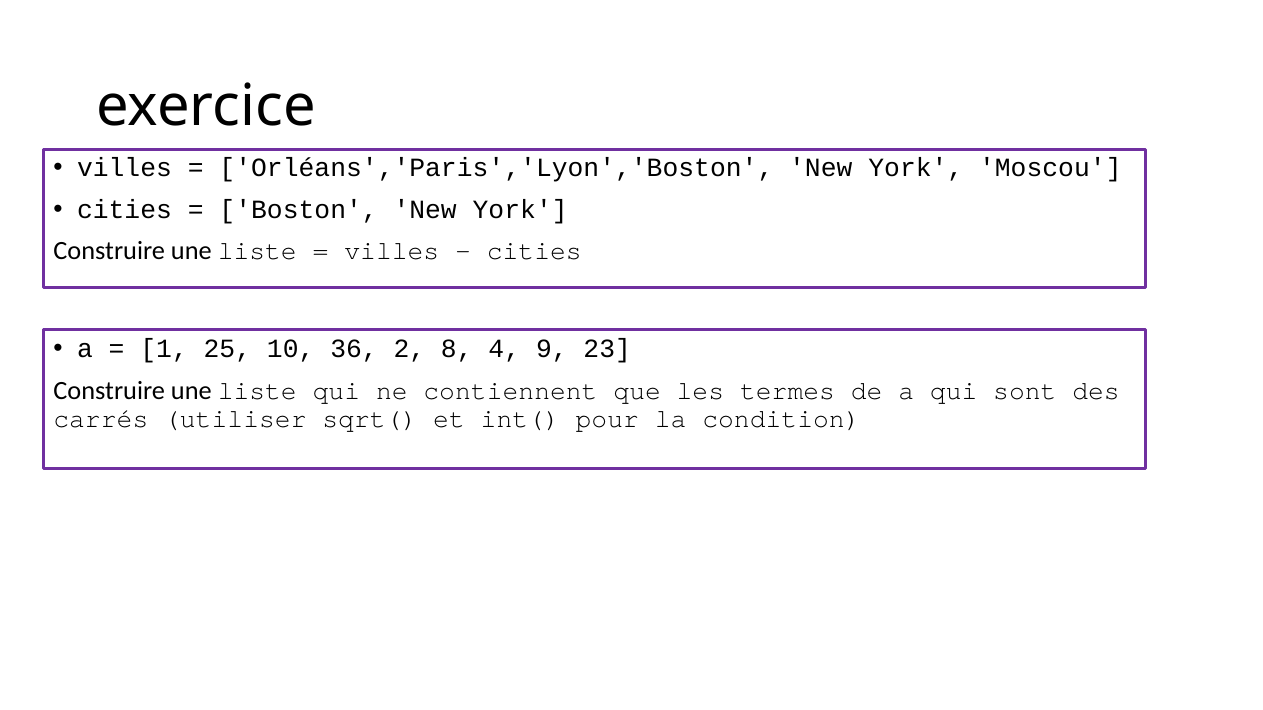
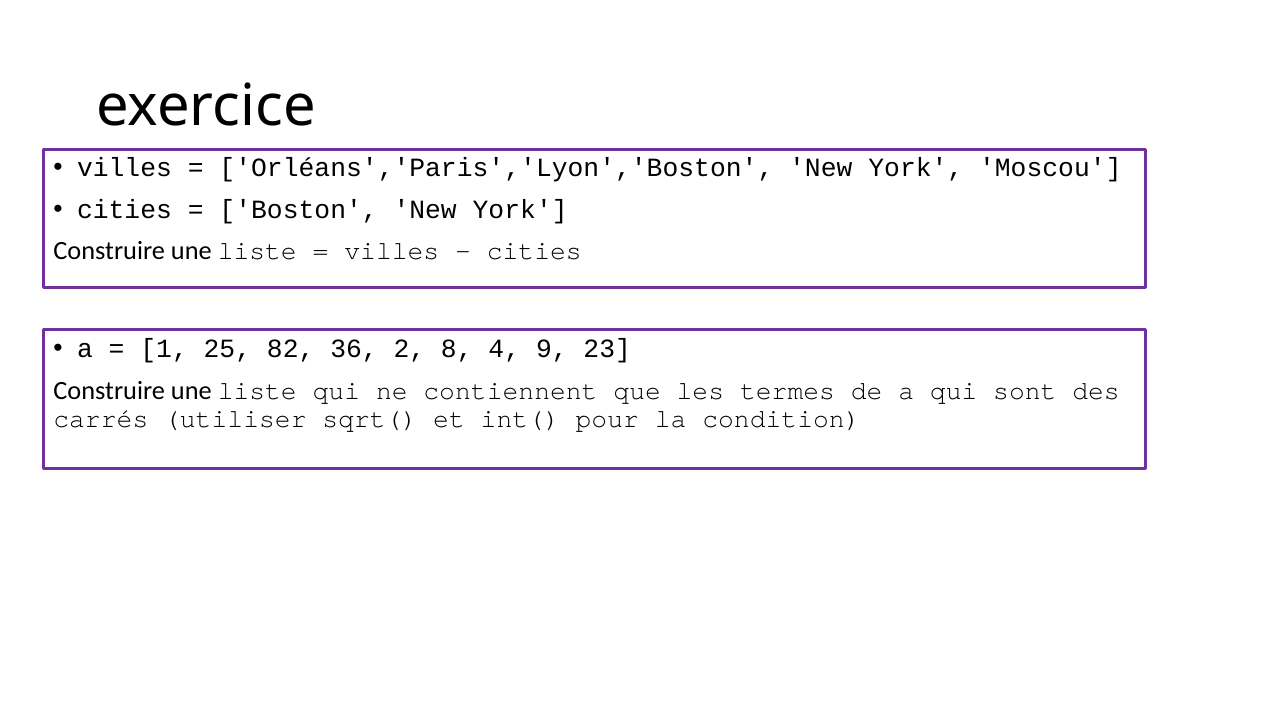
10: 10 -> 82
